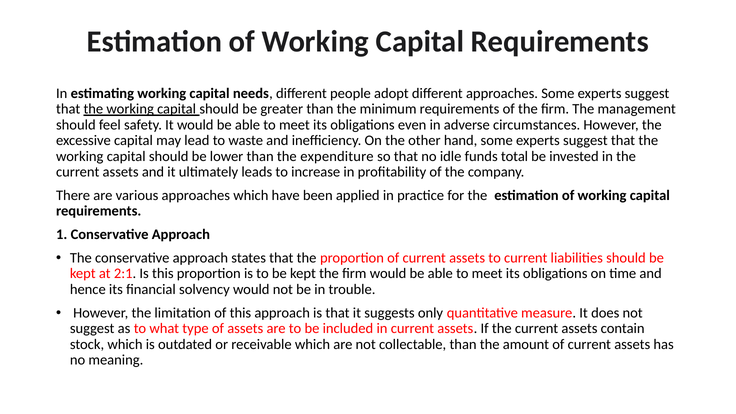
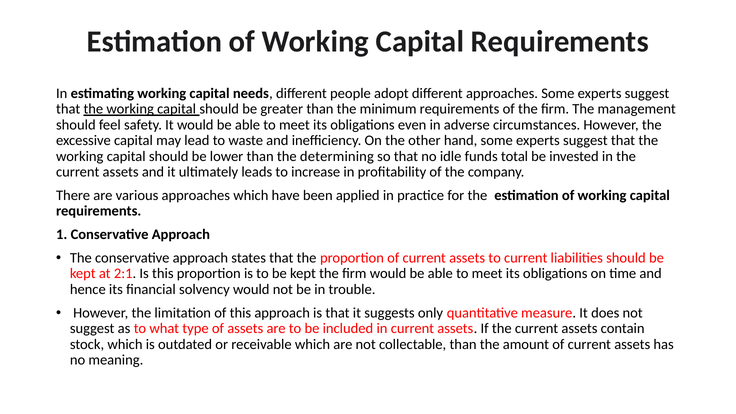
expenditure: expenditure -> determining
